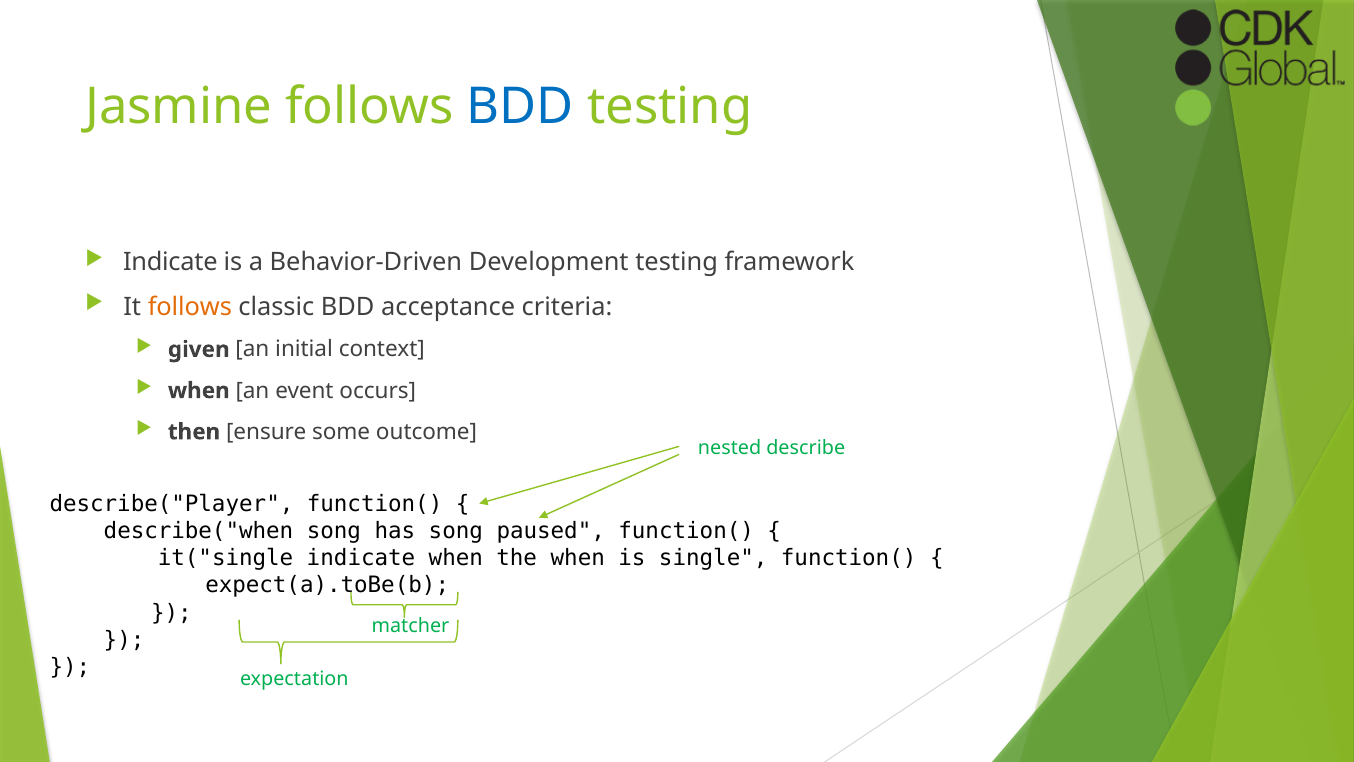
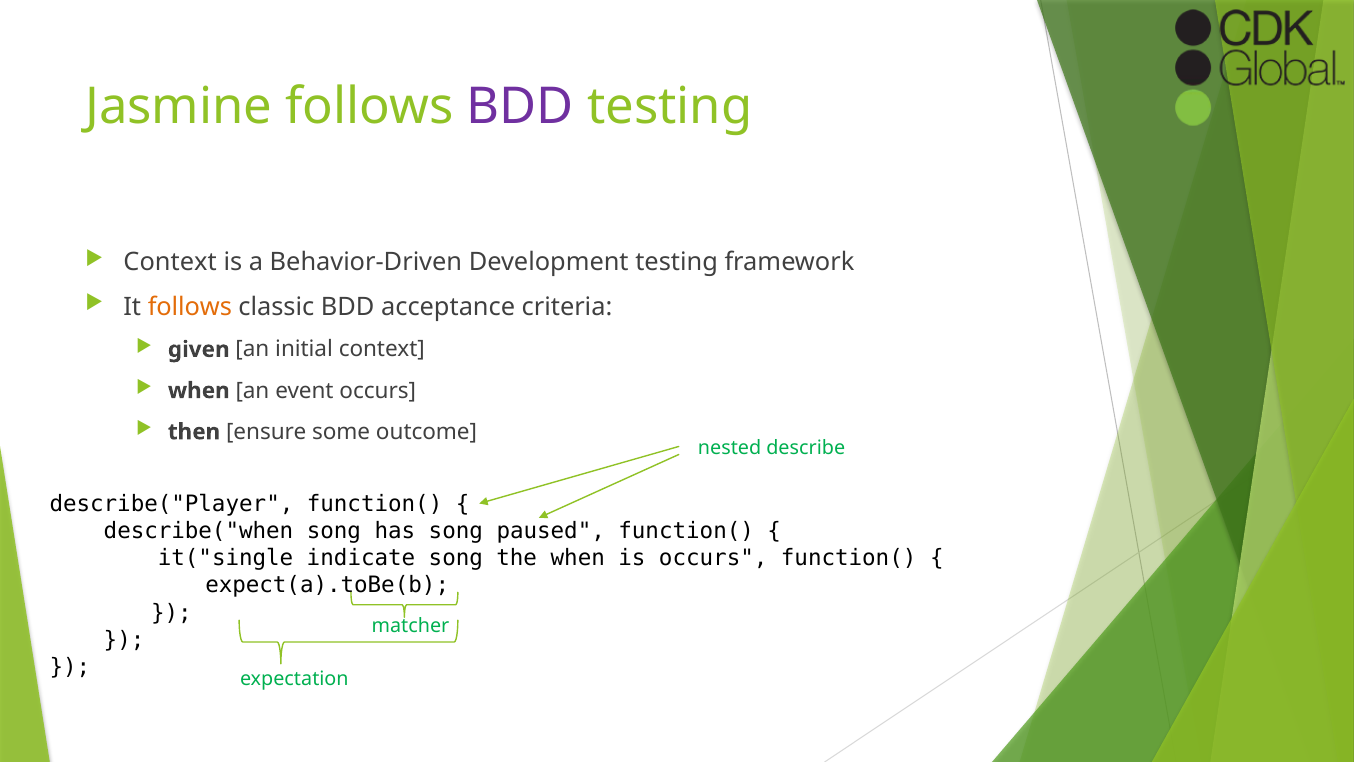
BDD at (520, 107) colour: blue -> purple
Indicate at (170, 262): Indicate -> Context
indicate when: when -> song
is single: single -> occurs
